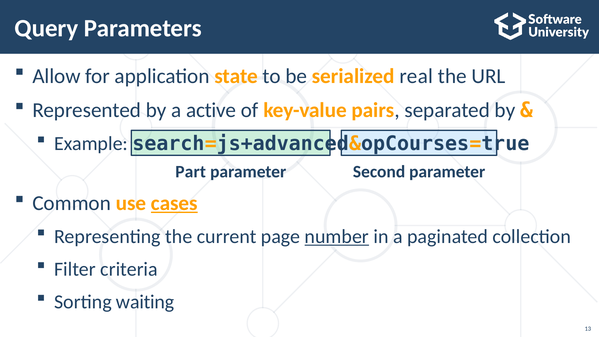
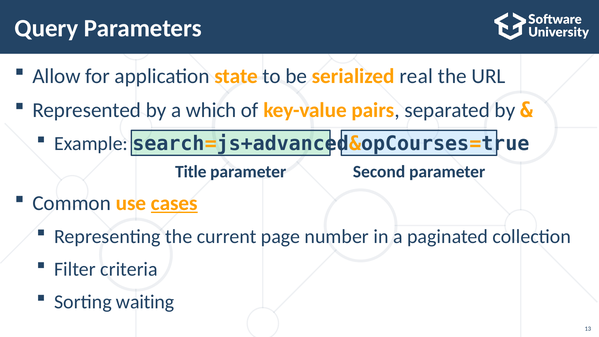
active: active -> which
Part: Part -> Title
number underline: present -> none
